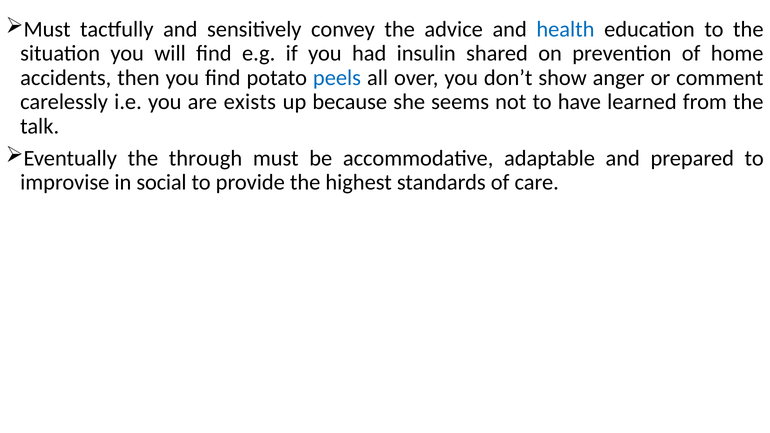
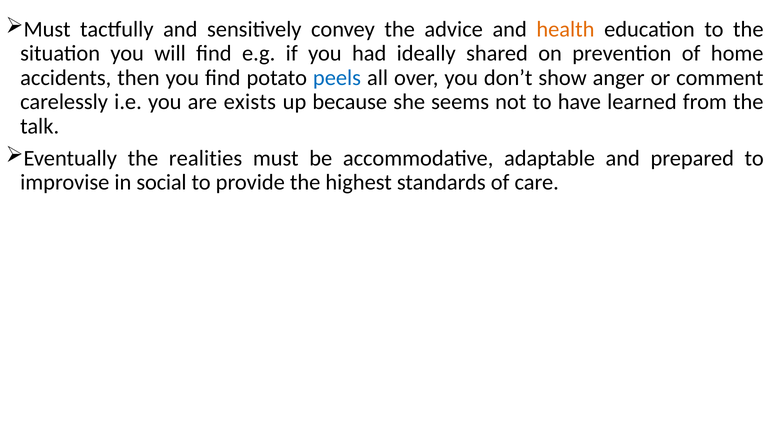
health colour: blue -> orange
insulin: insulin -> ideally
through: through -> realities
